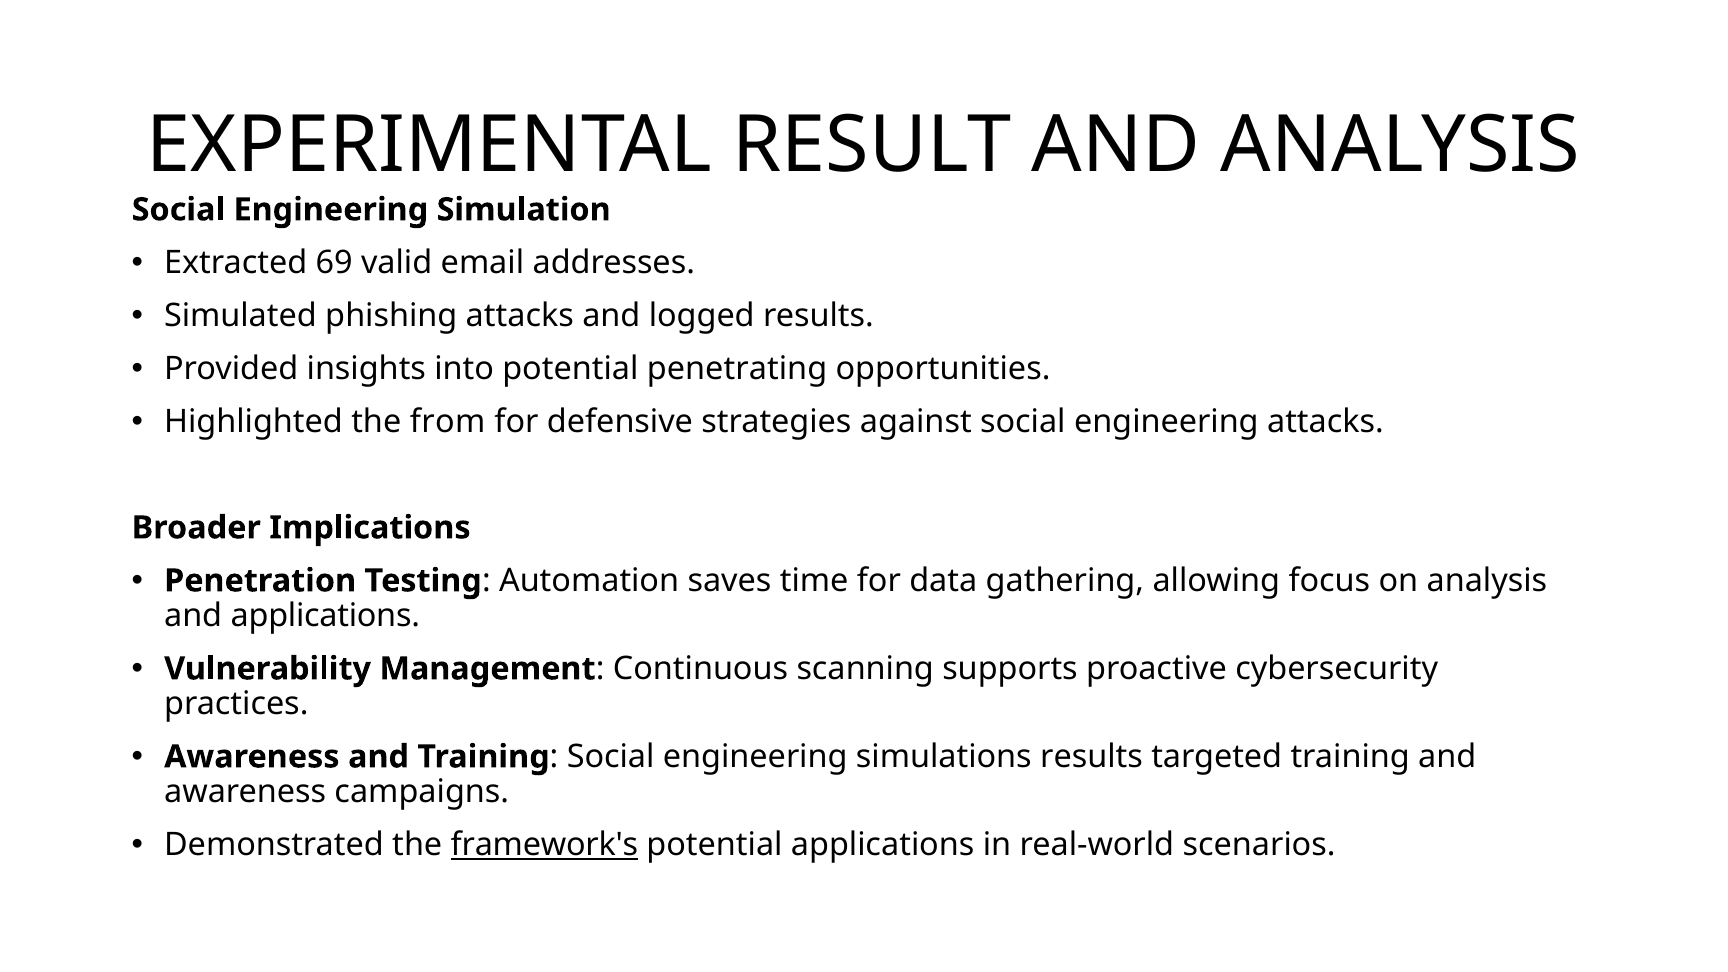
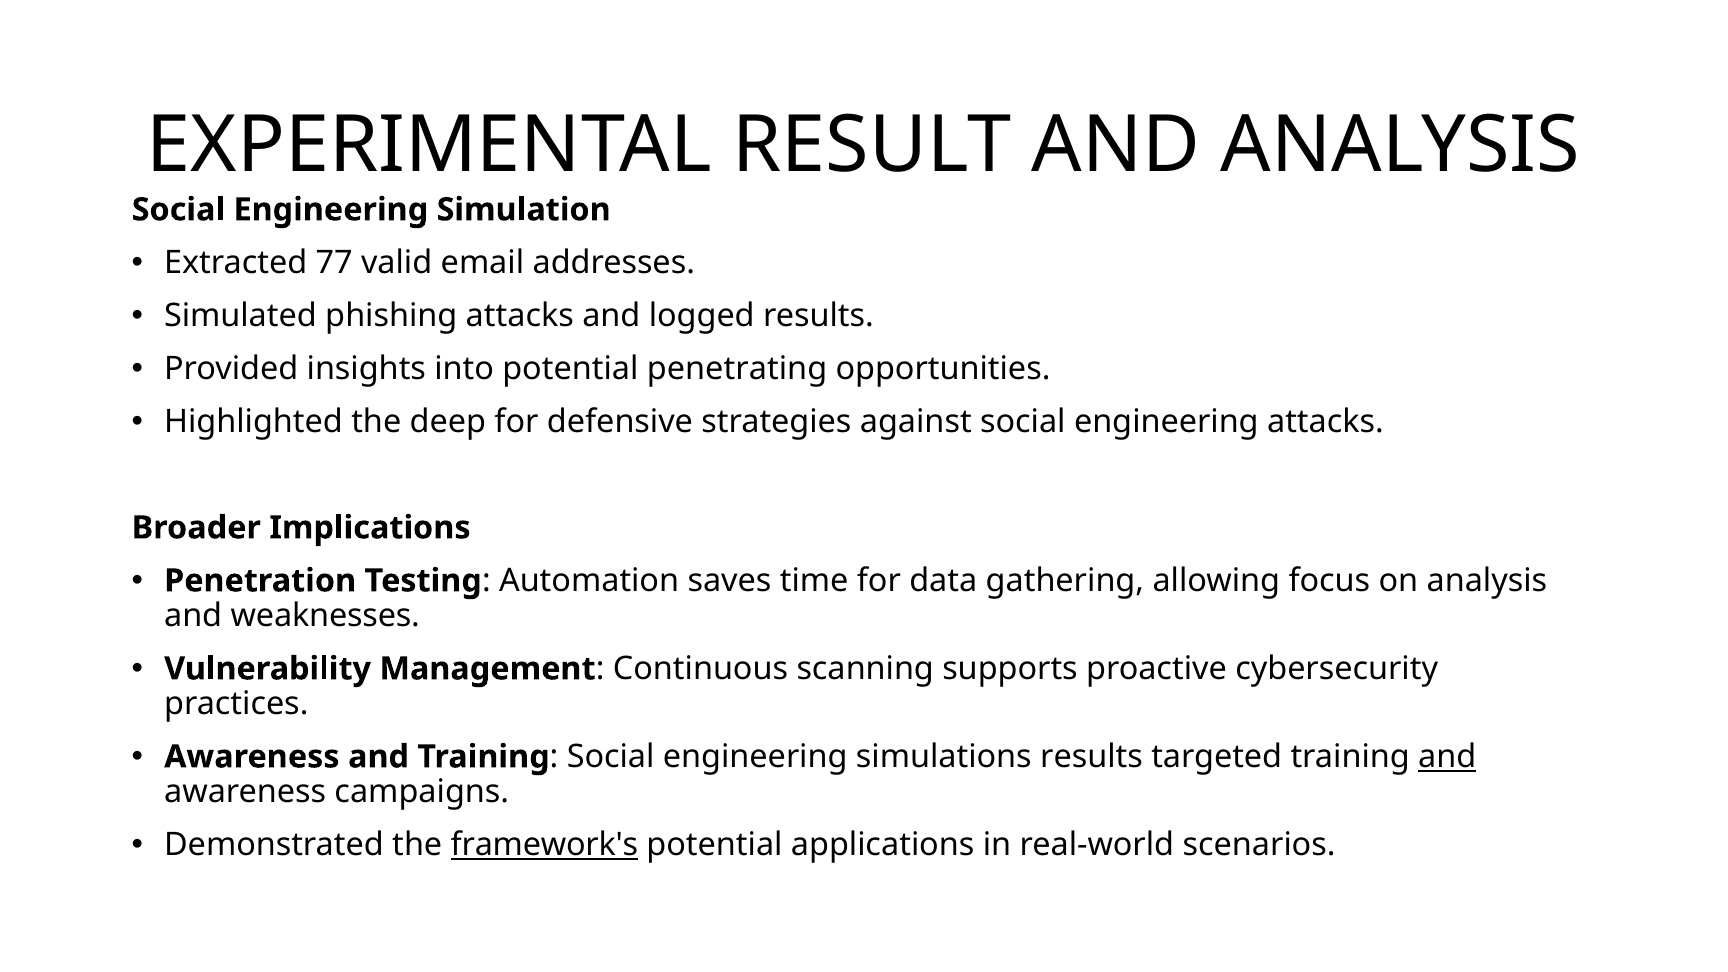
69: 69 -> 77
from: from -> deep
and applications: applications -> weaknesses
and at (1447, 757) underline: none -> present
